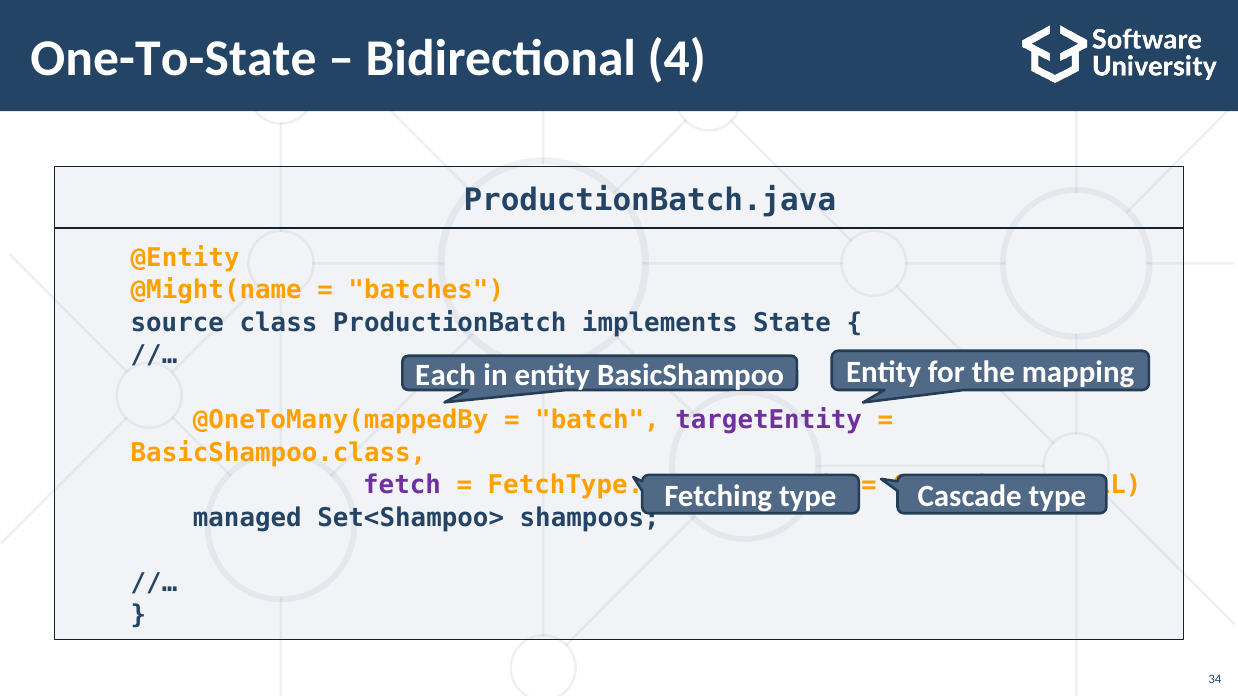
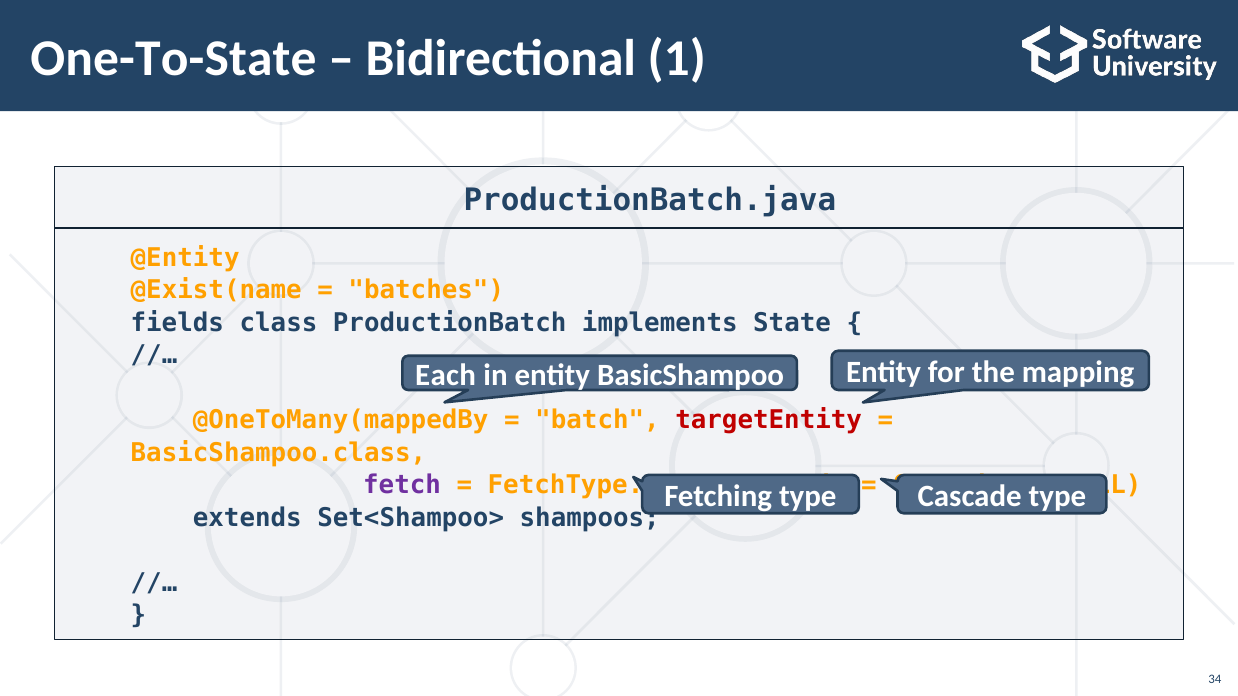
4: 4 -> 1
@Might(name: @Might(name -> @Exist(name
source: source -> fields
targetEntity colour: purple -> red
managed: managed -> extends
